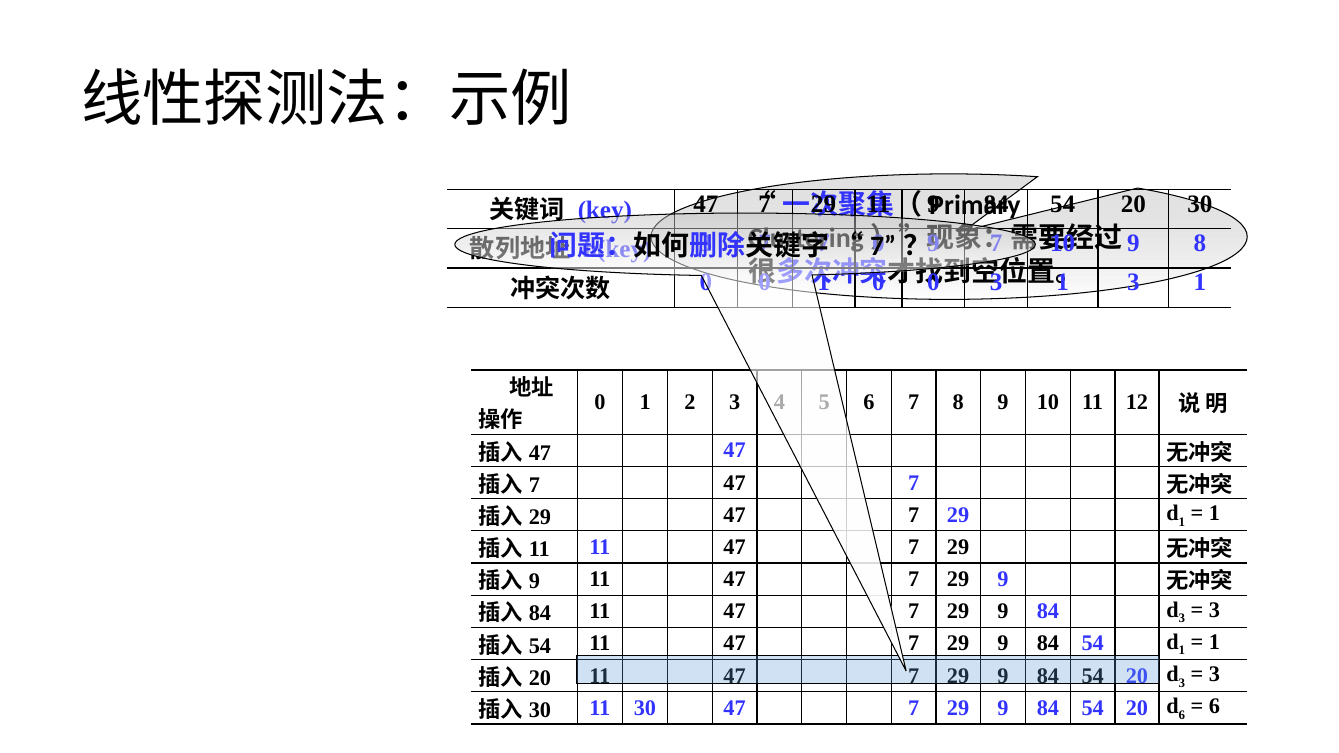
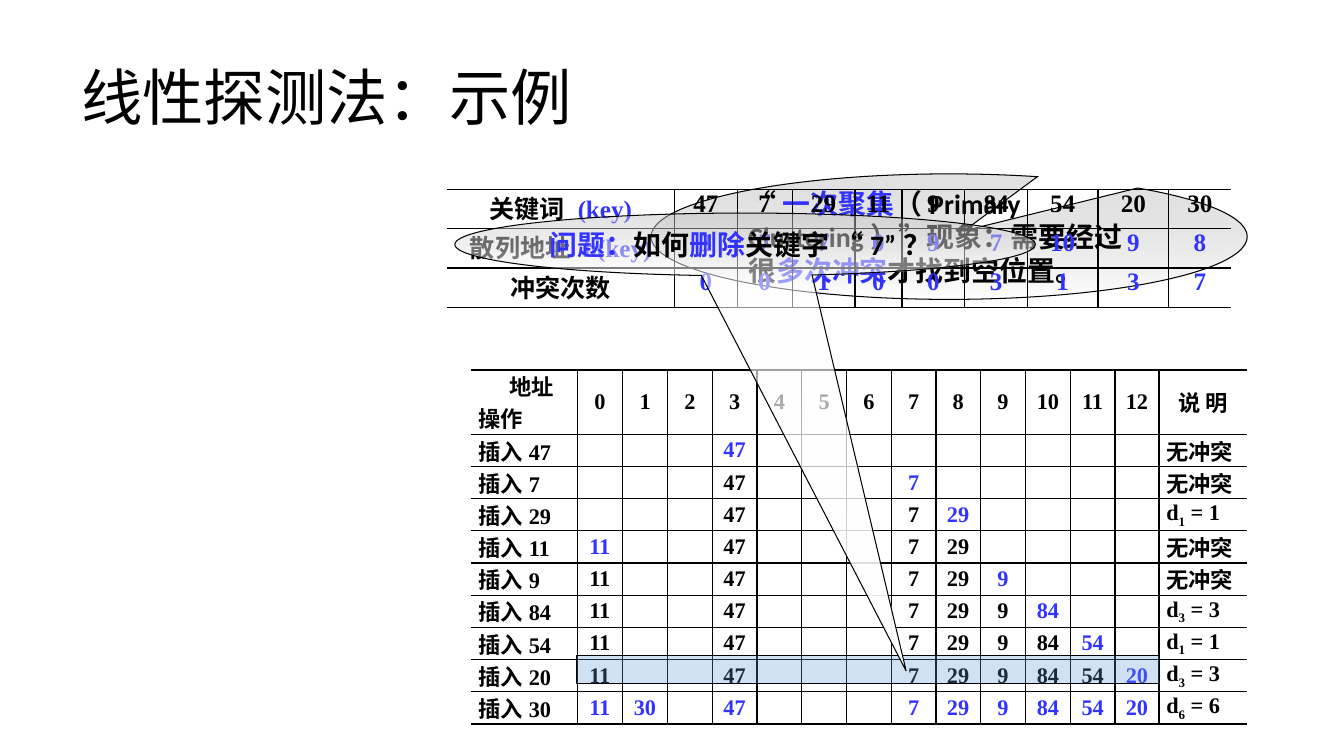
1 at (1200, 282): 1 -> 7
